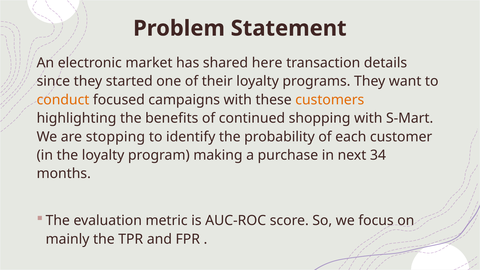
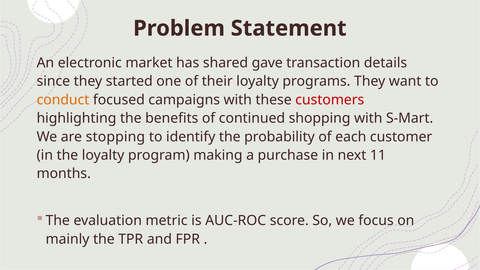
here: here -> gave
customers colour: orange -> red
34: 34 -> 11
